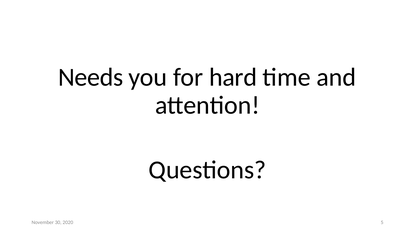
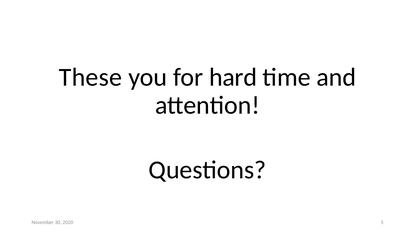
Needs: Needs -> These
